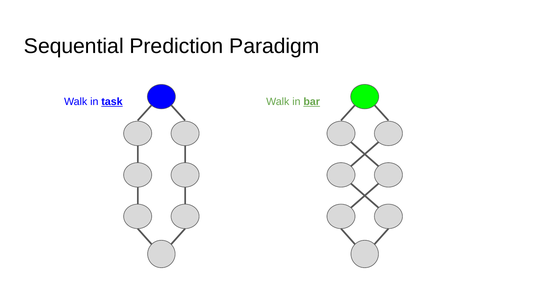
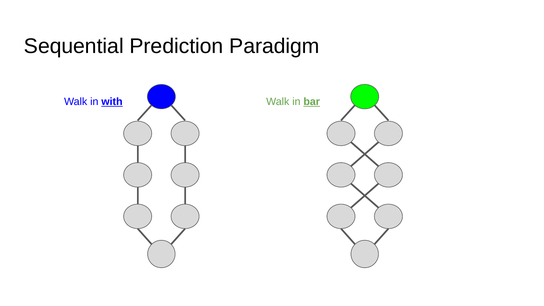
task: task -> with
